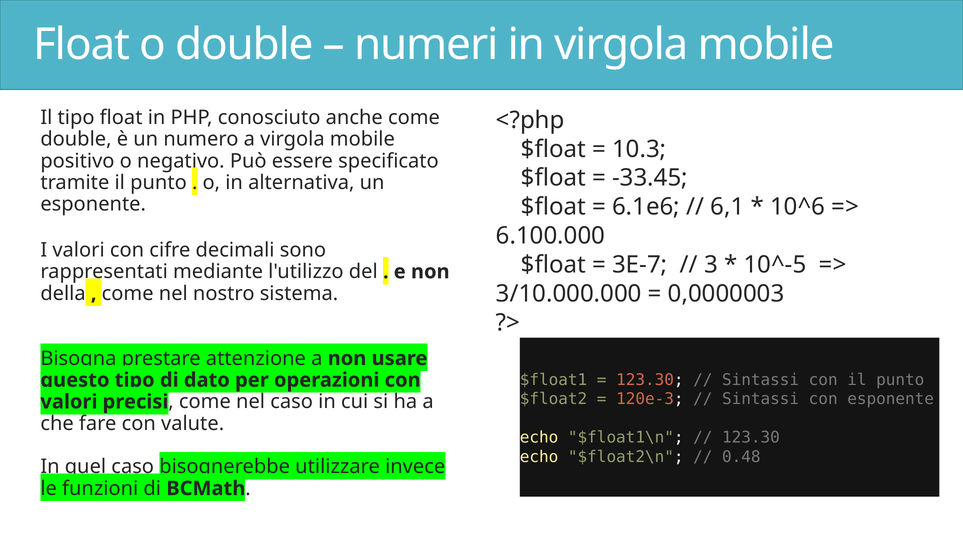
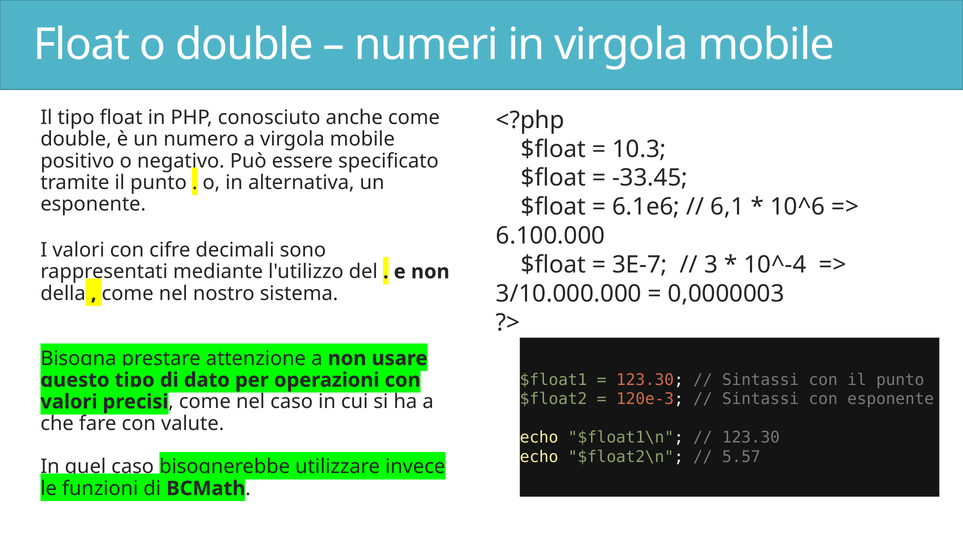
10^-5: 10^-5 -> 10^-4
0.48: 0.48 -> 5.57
